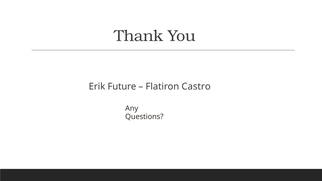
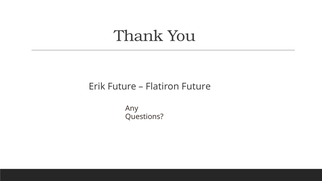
Flatiron Castro: Castro -> Future
